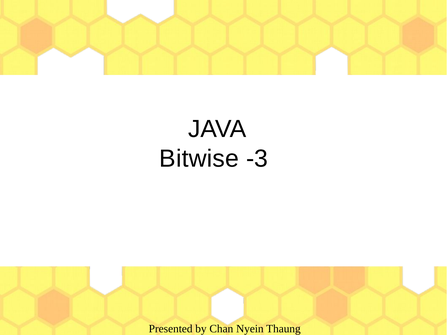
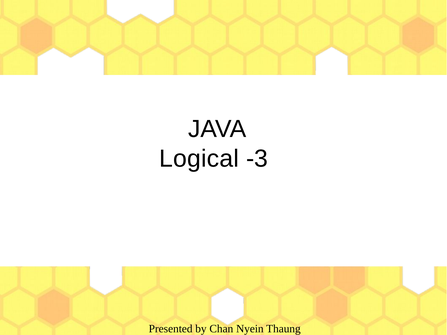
Bitwise: Bitwise -> Logical
